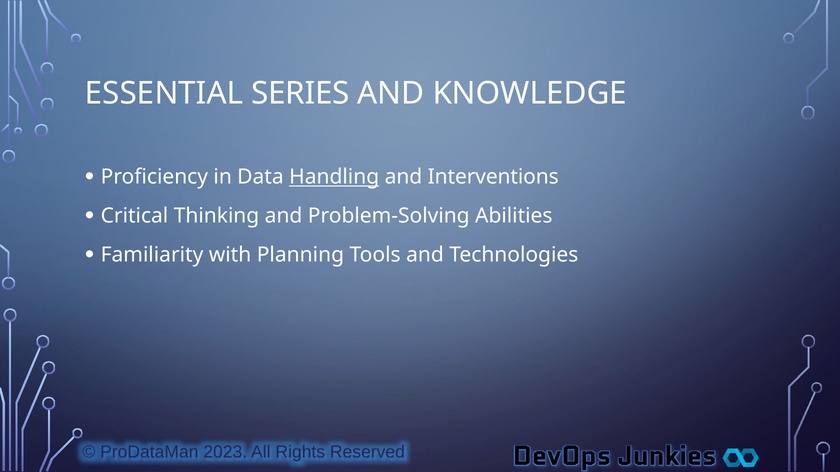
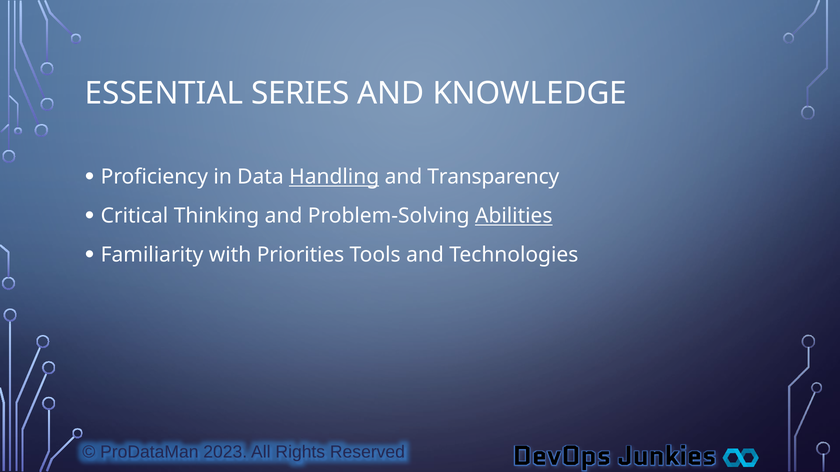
Interventions: Interventions -> Transparency
Abilities underline: none -> present
Planning: Planning -> Priorities
